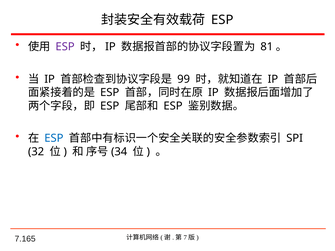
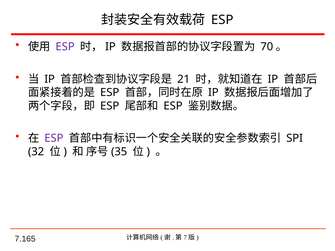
81: 81 -> 70
99: 99 -> 21
ESP at (54, 138) colour: blue -> purple
34: 34 -> 35
